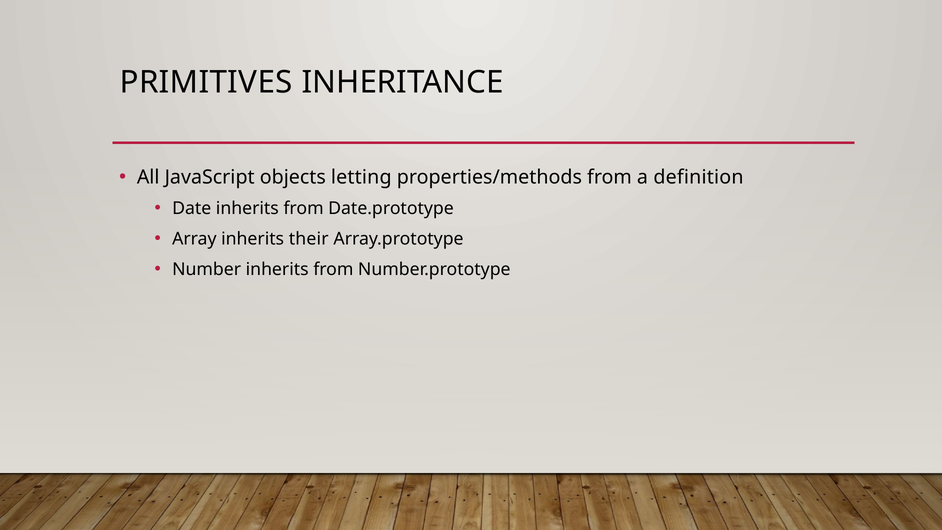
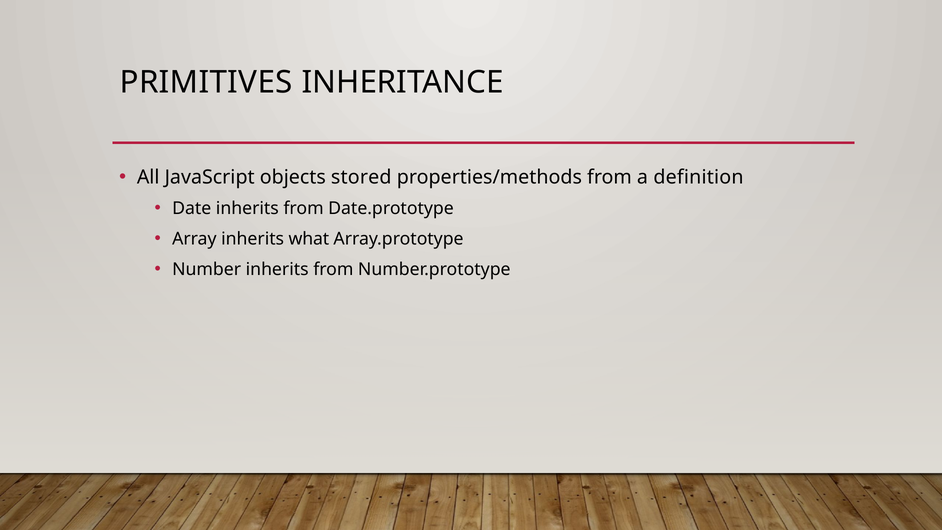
letting: letting -> stored
their: their -> what
